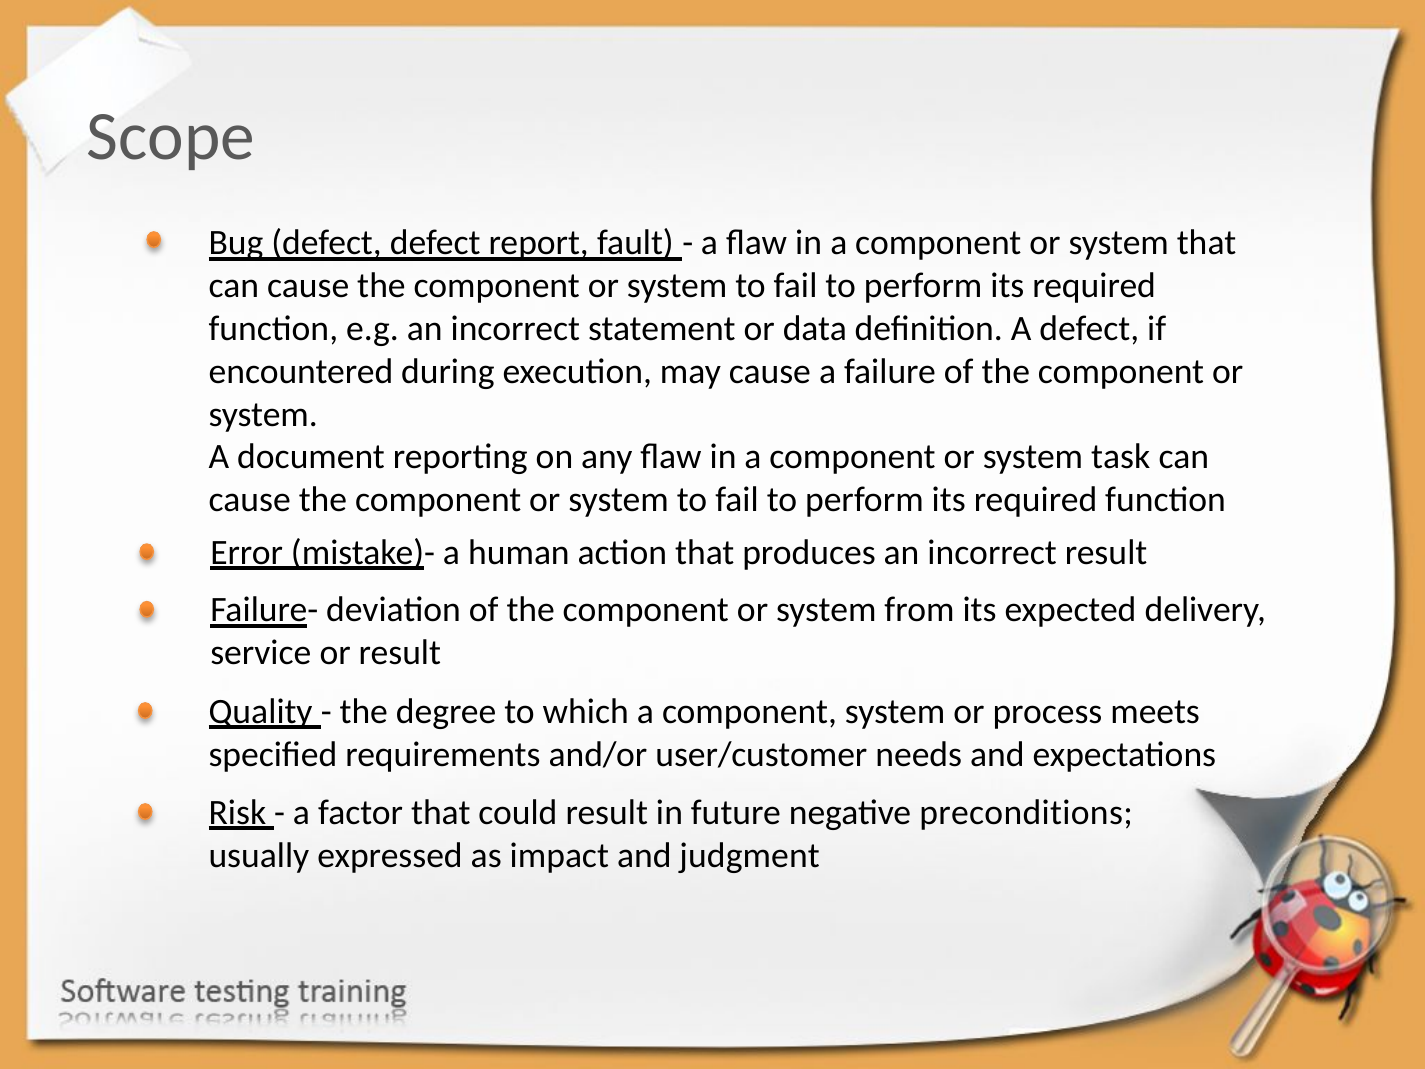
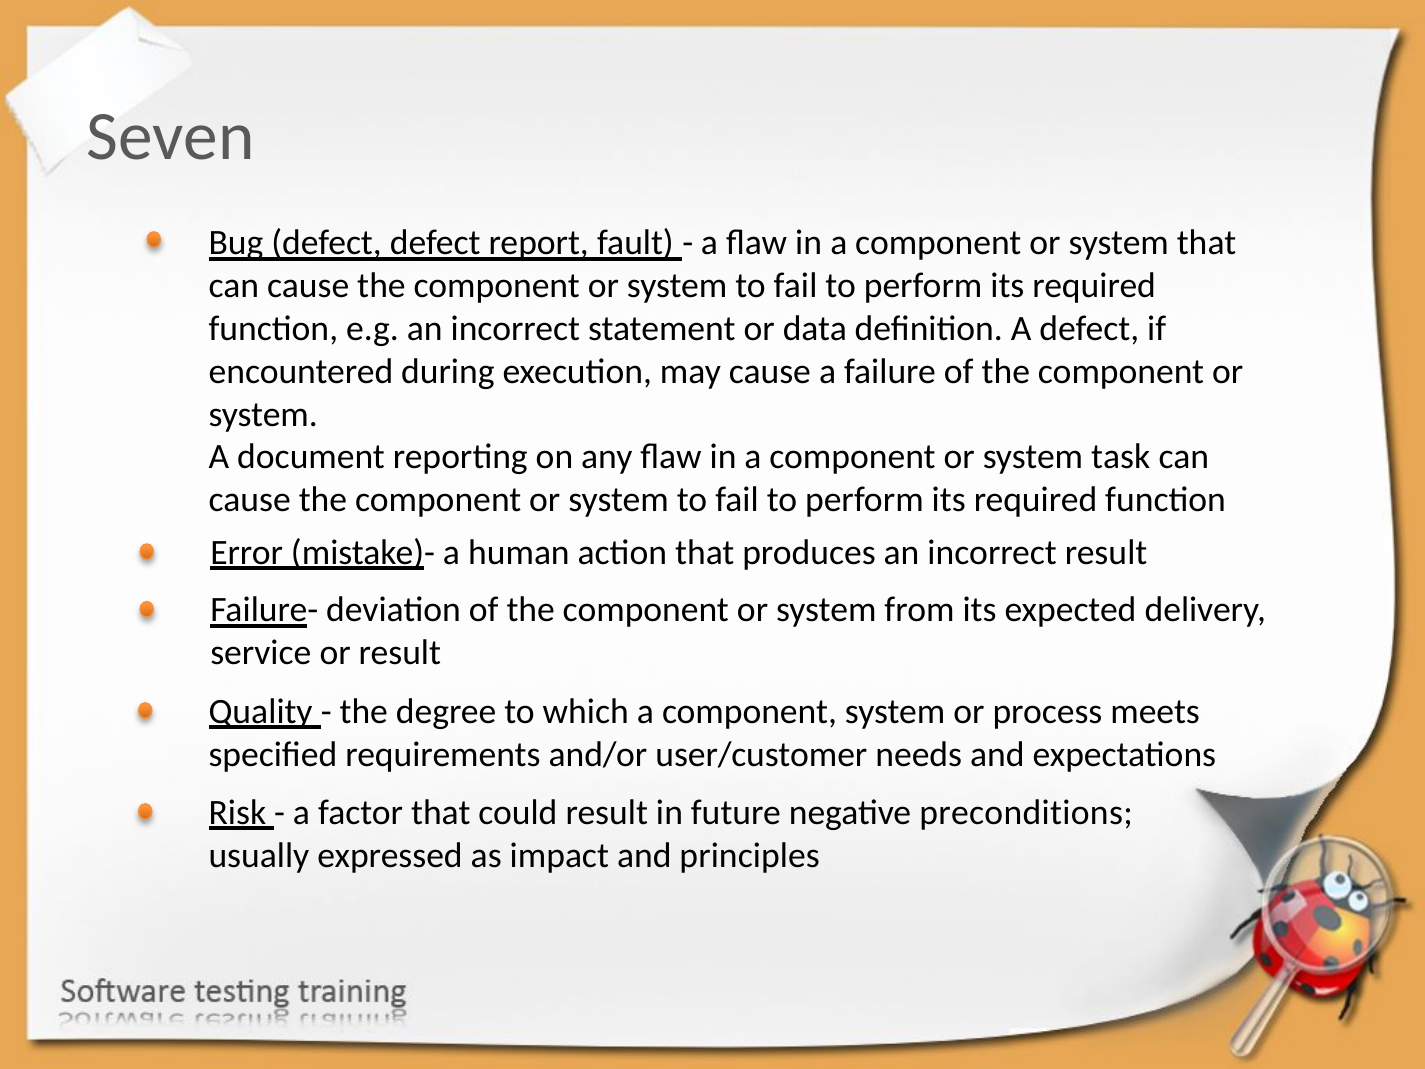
Scope: Scope -> Seven
judgment: judgment -> principles
